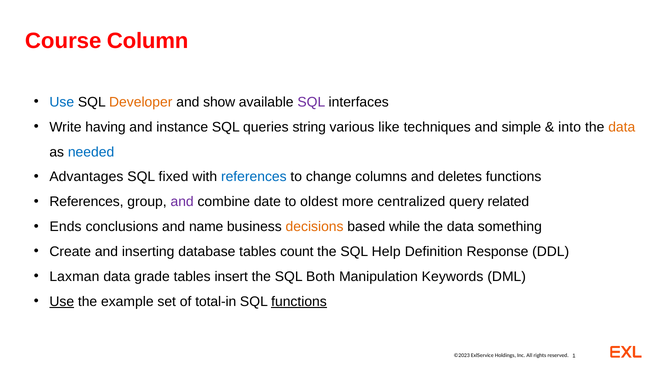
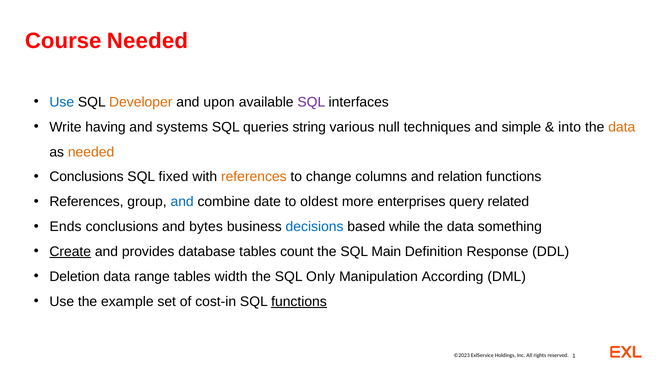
Course Column: Column -> Needed
show: show -> upon
instance: instance -> systems
like: like -> null
needed at (91, 152) colour: blue -> orange
Advantages at (86, 177): Advantages -> Conclusions
references at (254, 177) colour: blue -> orange
deletes: deletes -> relation
and at (182, 202) colour: purple -> blue
centralized: centralized -> enterprises
name: name -> bytes
decisions colour: orange -> blue
Create underline: none -> present
inserting: inserting -> provides
Help: Help -> Main
Laxman: Laxman -> Deletion
grade: grade -> range
insert: insert -> width
Both: Both -> Only
Keywords: Keywords -> According
Use at (62, 302) underline: present -> none
total-in: total-in -> cost-in
